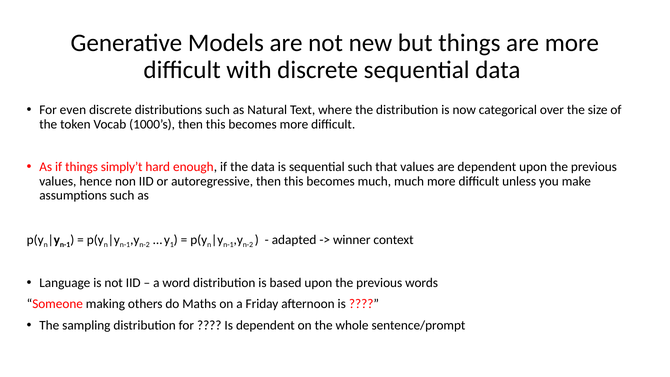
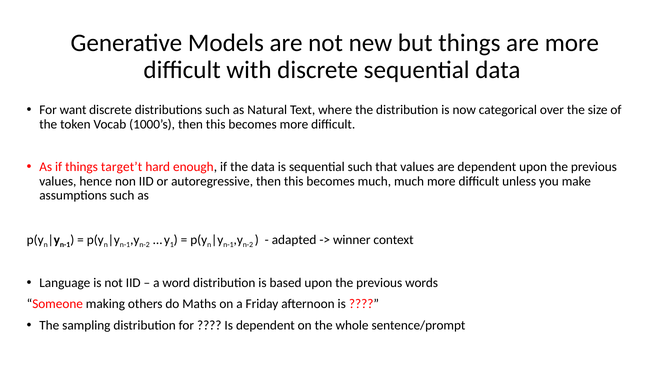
even: even -> want
simply’t: simply’t -> target’t
